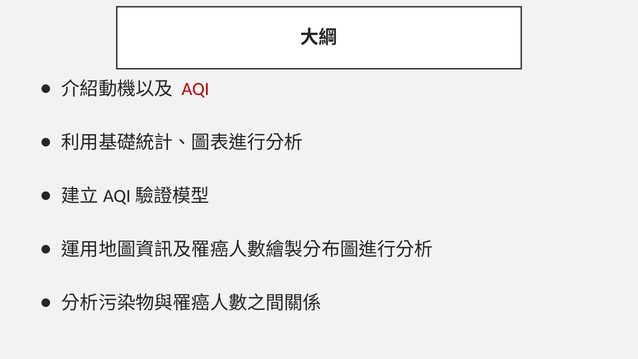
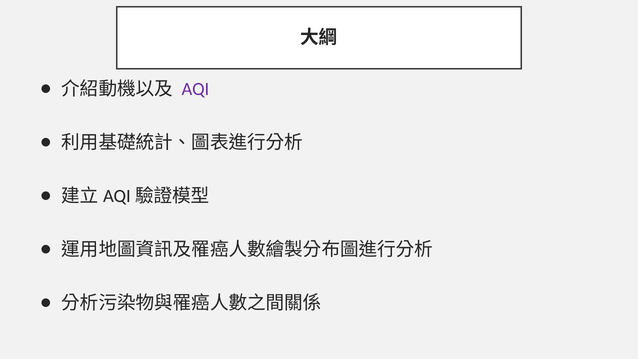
AQI colour: red -> purple
